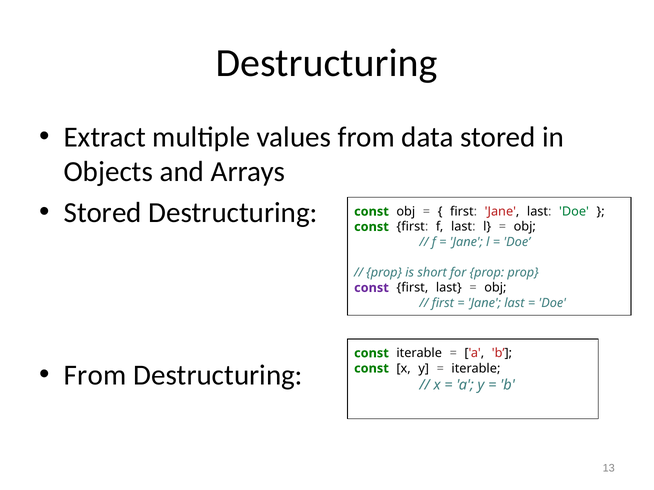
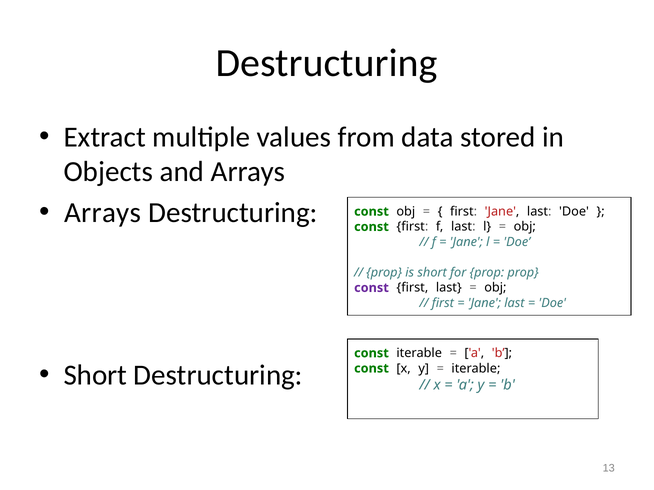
Stored at (103, 213): Stored -> Arrays
Doe at (574, 212) colour: green -> black
From at (95, 376): From -> Short
